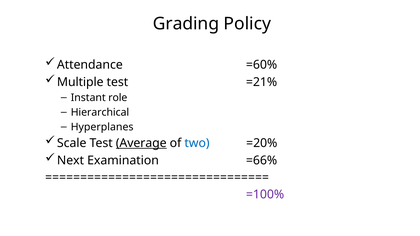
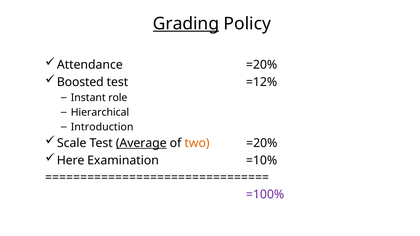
Grading underline: none -> present
Attendance =60%: =60% -> =20%
Multiple: Multiple -> Boosted
=21%: =21% -> =12%
Hyperplanes: Hyperplanes -> Introduction
two colour: blue -> orange
Next: Next -> Here
=66%: =66% -> =10%
